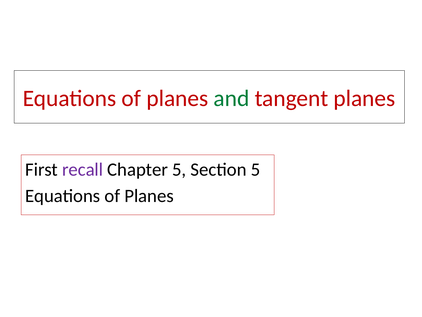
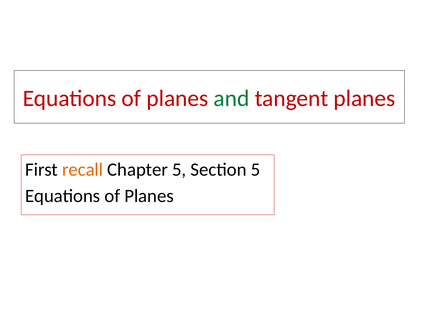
recall colour: purple -> orange
